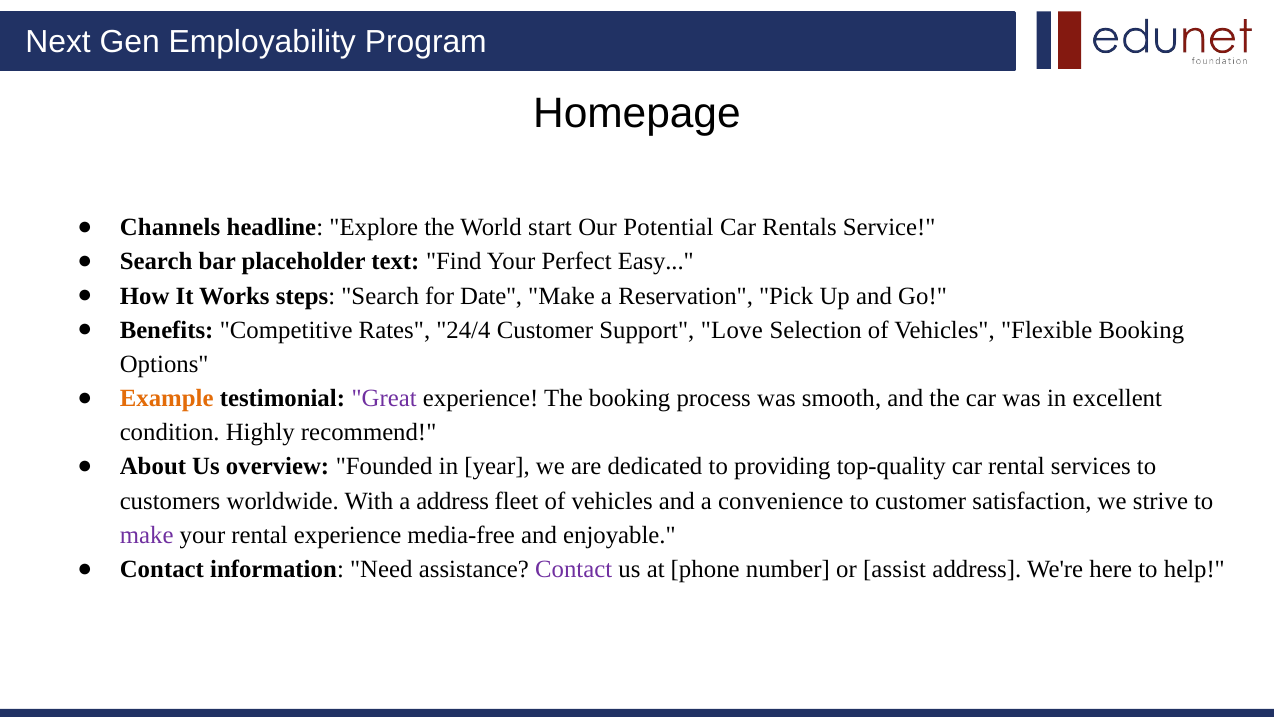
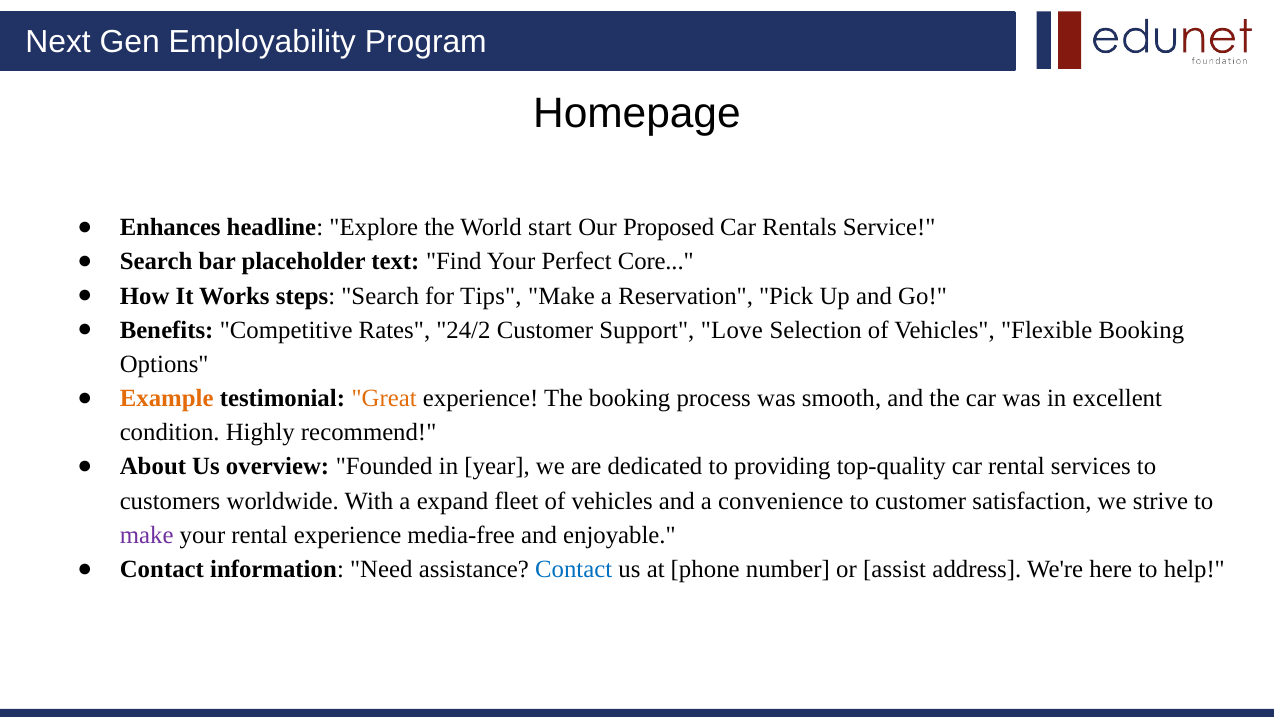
Channels: Channels -> Enhances
Potential: Potential -> Proposed
Easy: Easy -> Core
Date: Date -> Tips
24/4: 24/4 -> 24/2
Great colour: purple -> orange
a address: address -> expand
Contact at (574, 569) colour: purple -> blue
